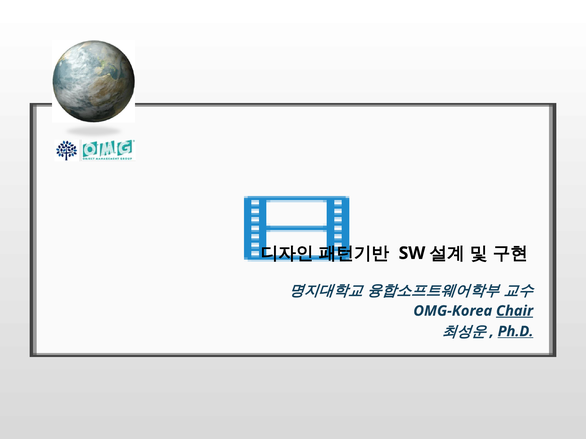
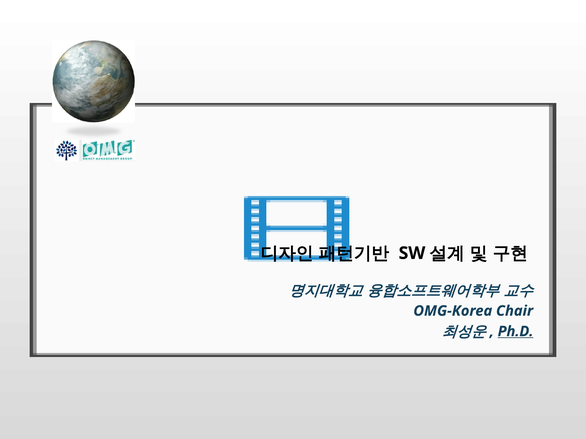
Chair underline: present -> none
